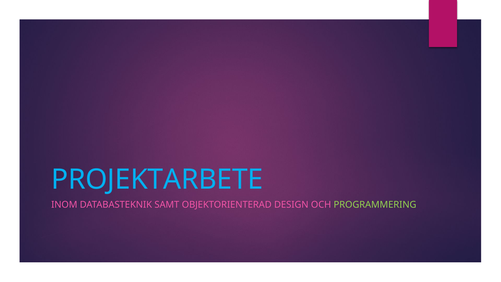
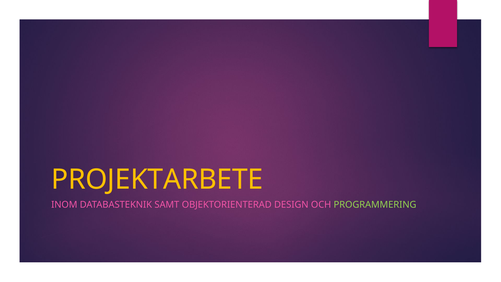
PROJEKTARBETE colour: light blue -> yellow
